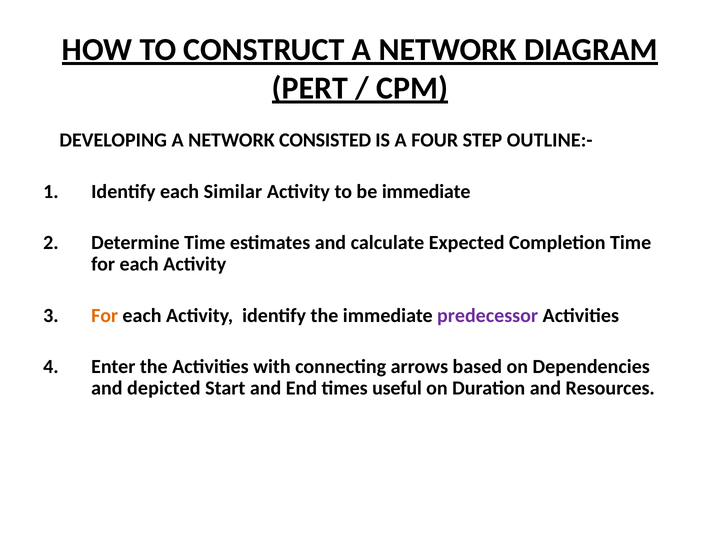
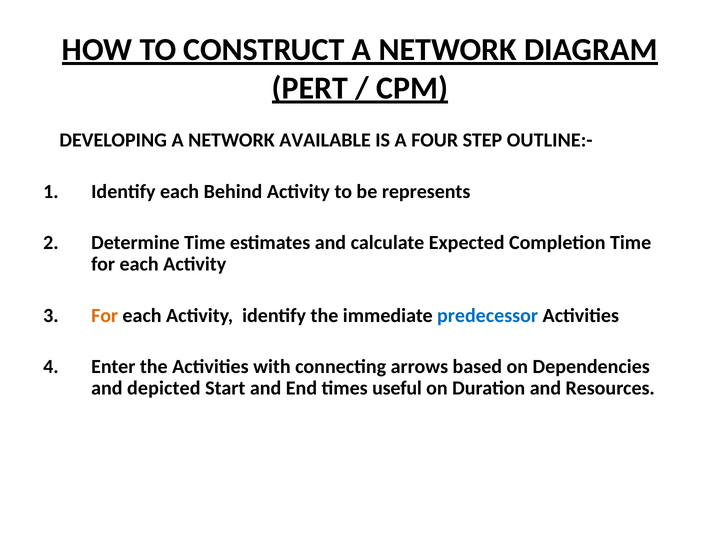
CONSISTED: CONSISTED -> AVAILABLE
Similar: Similar -> Behind
be immediate: immediate -> represents
predecessor colour: purple -> blue
